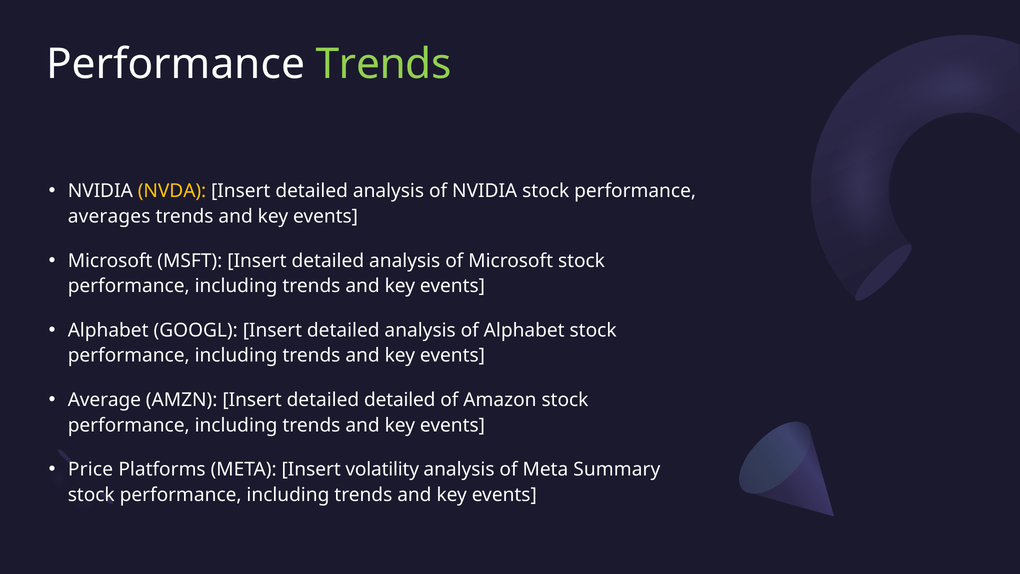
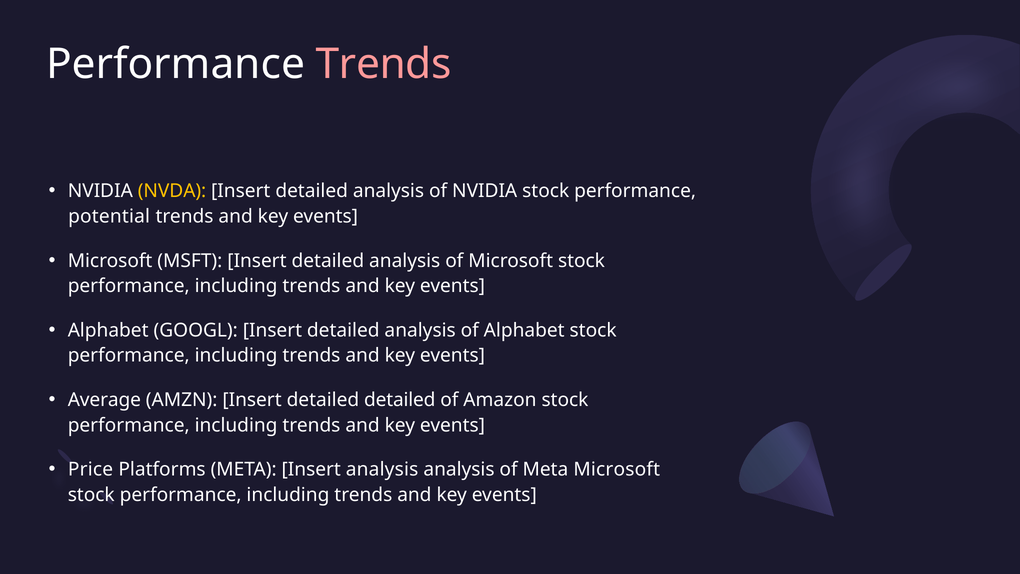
Trends at (384, 64) colour: light green -> pink
averages: averages -> potential
Insert volatility: volatility -> analysis
Meta Summary: Summary -> Microsoft
